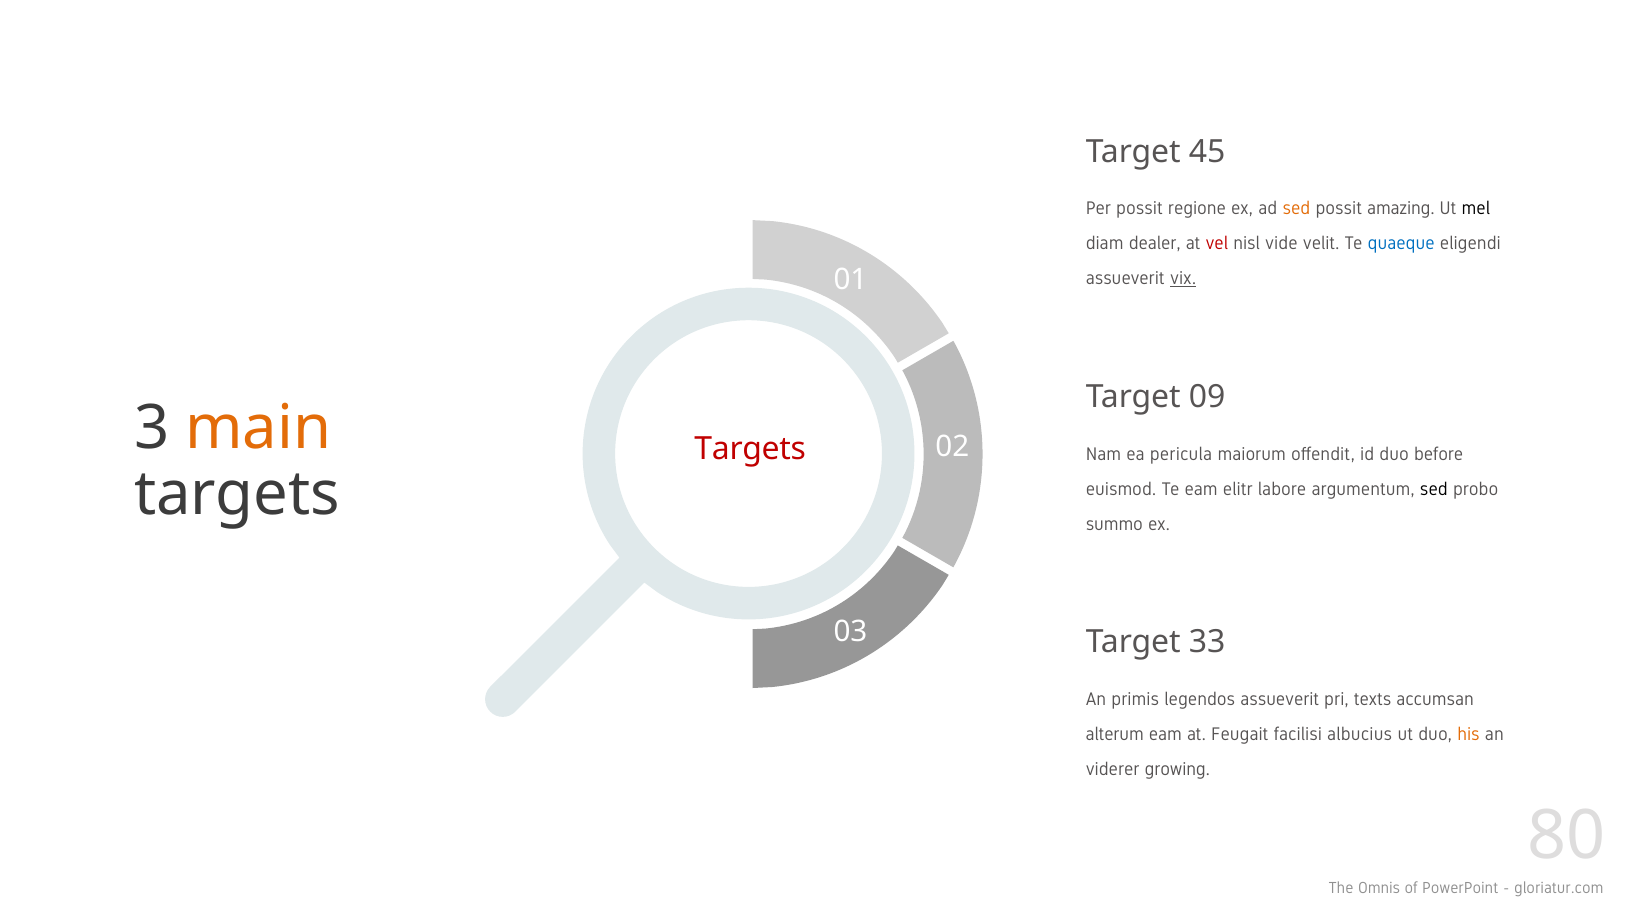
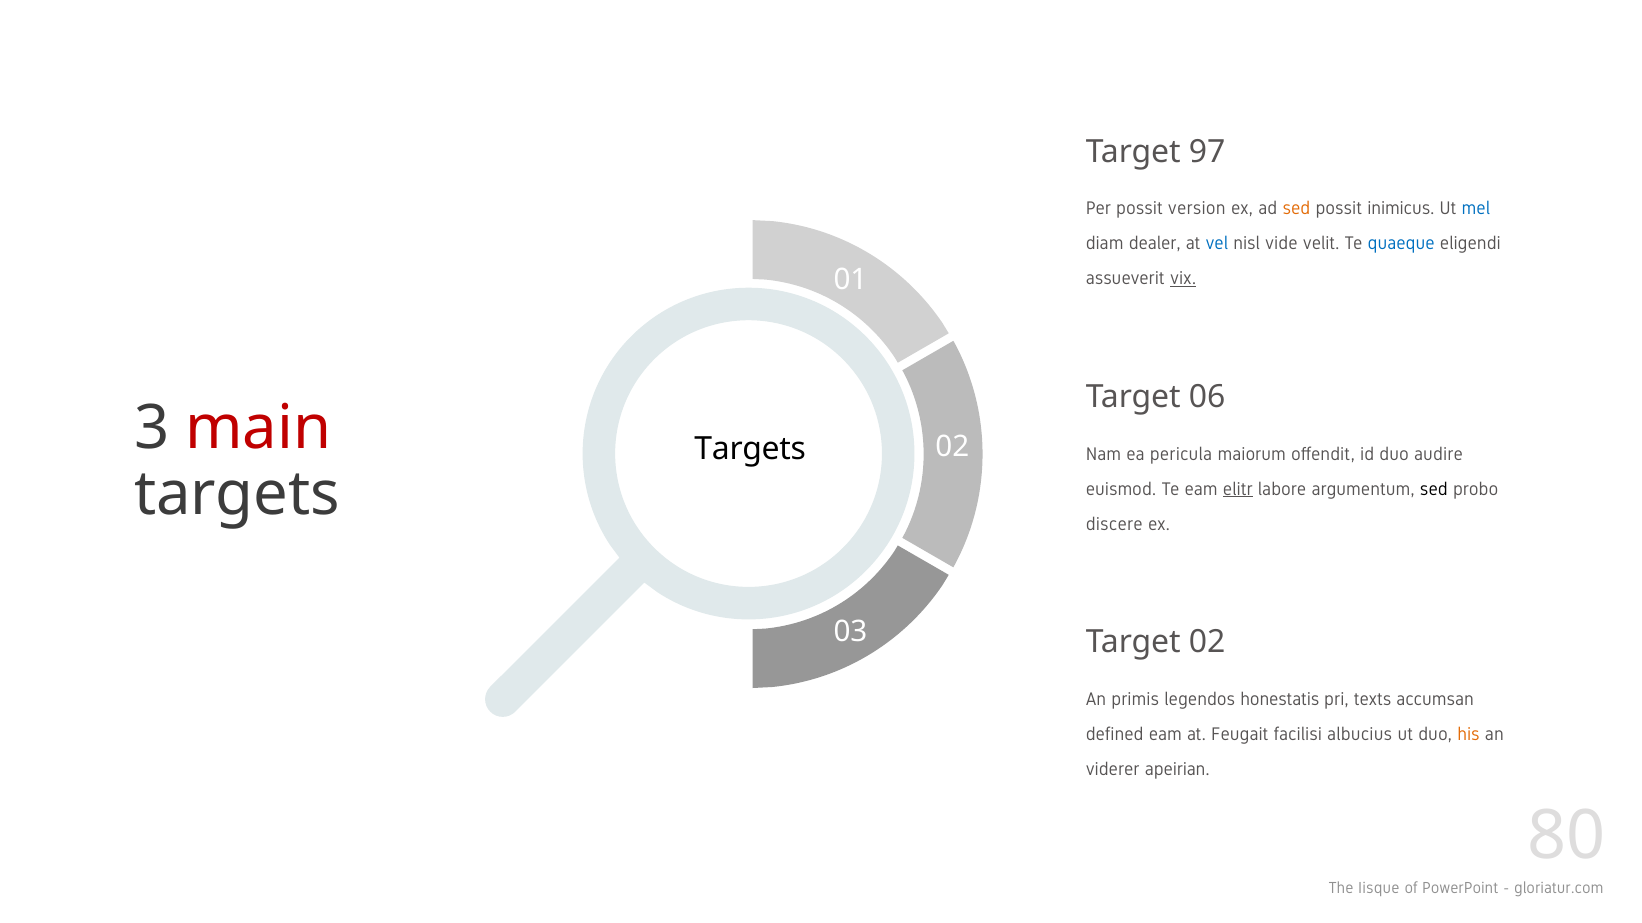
45: 45 -> 97
regione: regione -> version
amazing: amazing -> inimicus
mel colour: black -> blue
vel colour: red -> blue
09: 09 -> 06
main colour: orange -> red
Targets at (750, 449) colour: red -> black
before: before -> audire
elitr underline: none -> present
summo: summo -> discere
Target 33: 33 -> 02
legendos assueverit: assueverit -> honestatis
alterum: alterum -> defined
growing: growing -> apeirian
Omnis: Omnis -> Iisque
